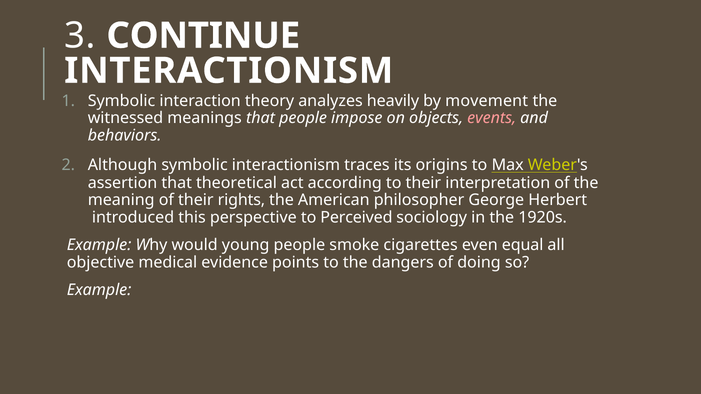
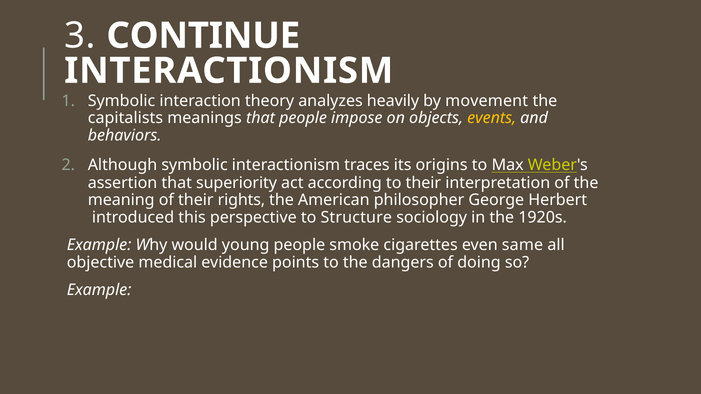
witnessed: witnessed -> capitalists
events colour: pink -> yellow
theoretical: theoretical -> superiority
Perceived: Perceived -> Structure
equal: equal -> same
